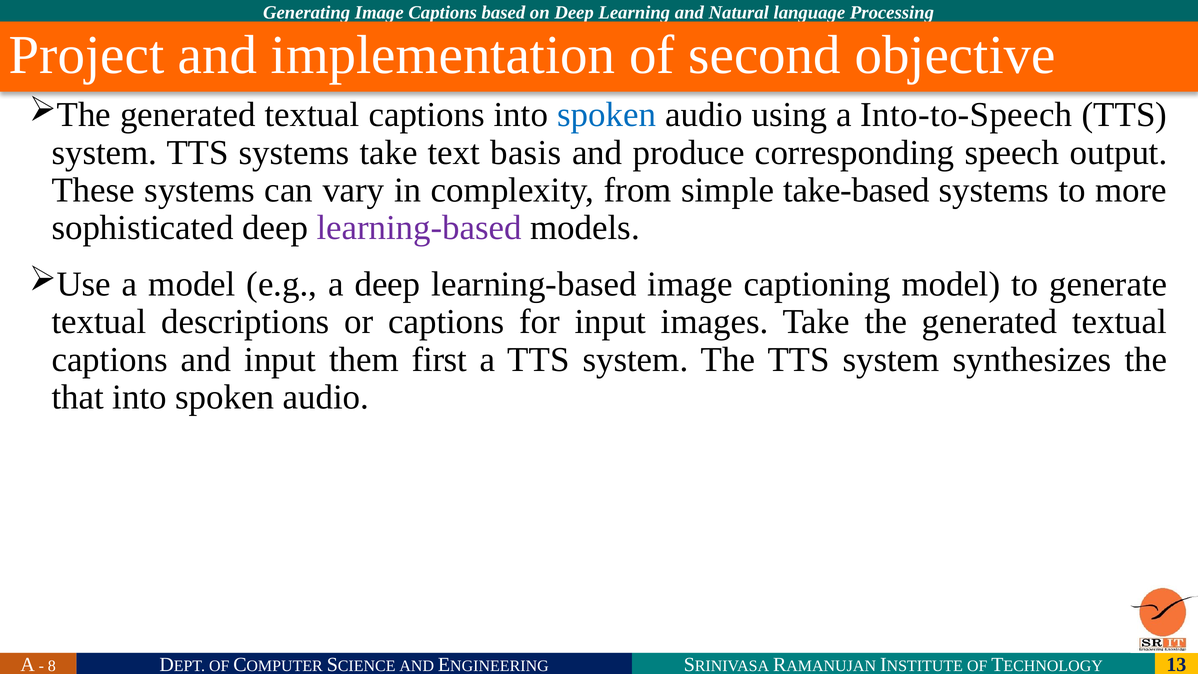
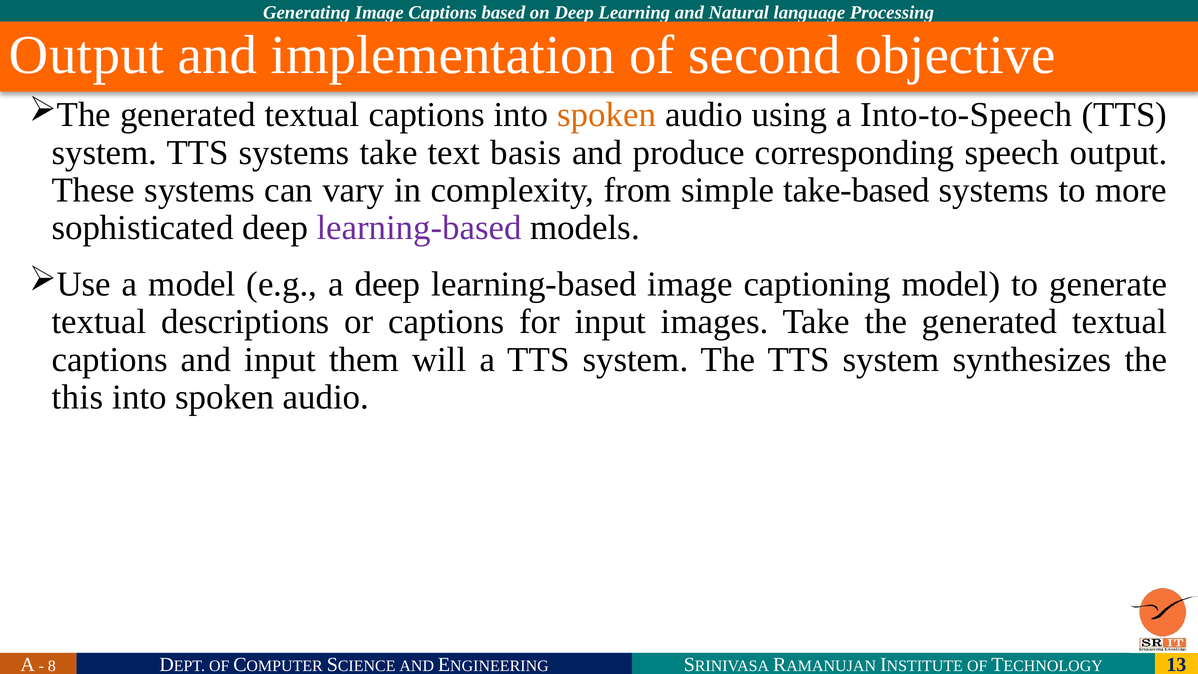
Project at (87, 55): Project -> Output
spoken at (607, 115) colour: blue -> orange
first: first -> will
that: that -> this
